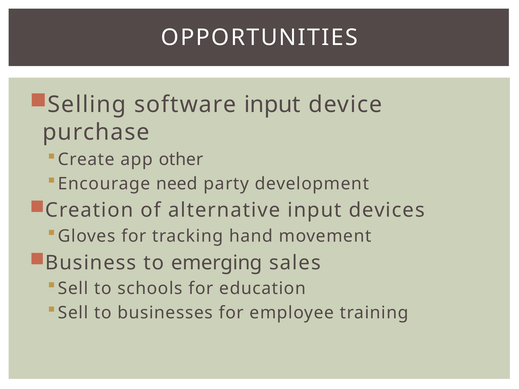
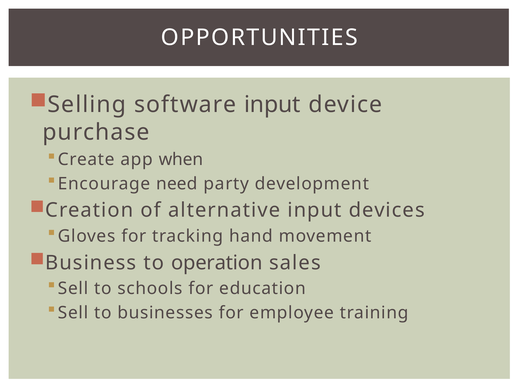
other: other -> when
emerging: emerging -> operation
